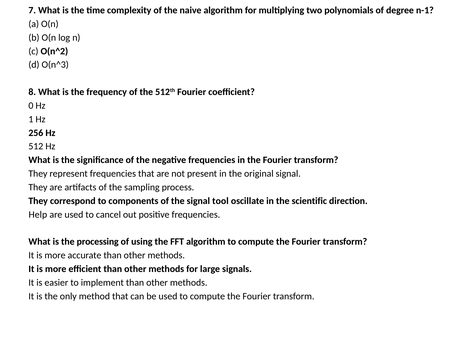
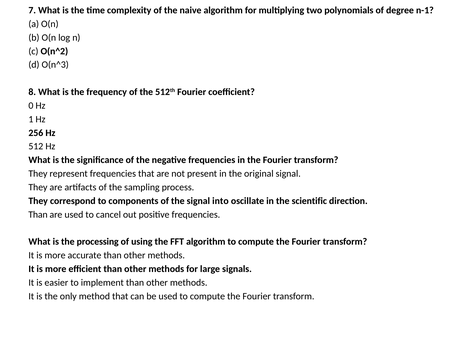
tool: tool -> into
Help at (38, 214): Help -> Than
